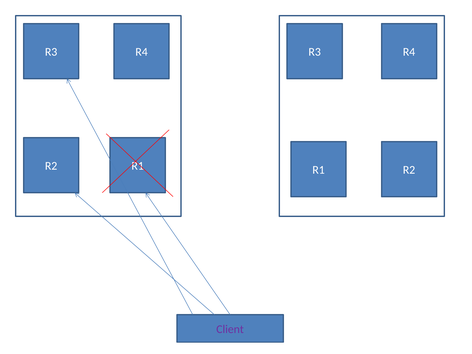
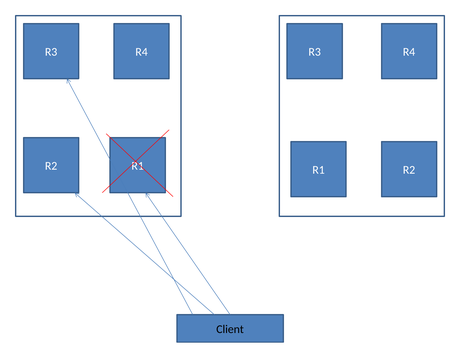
Client colour: purple -> black
